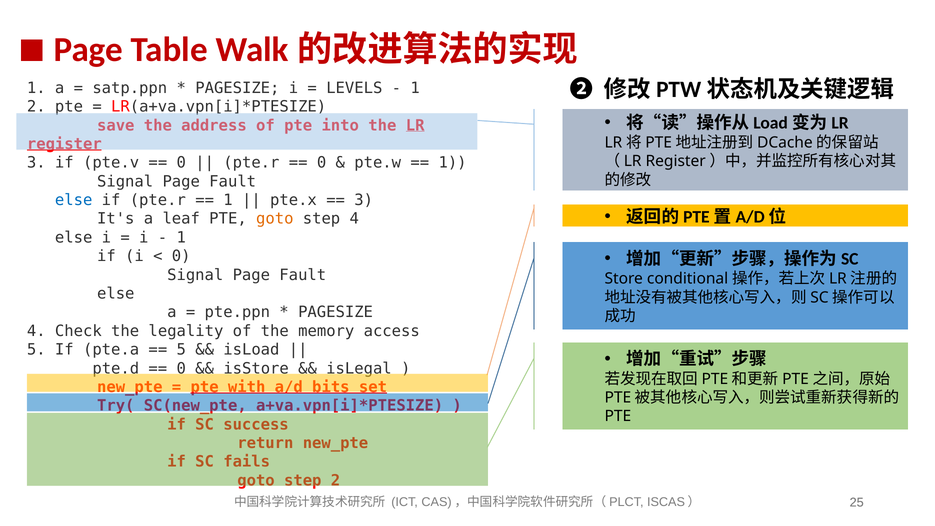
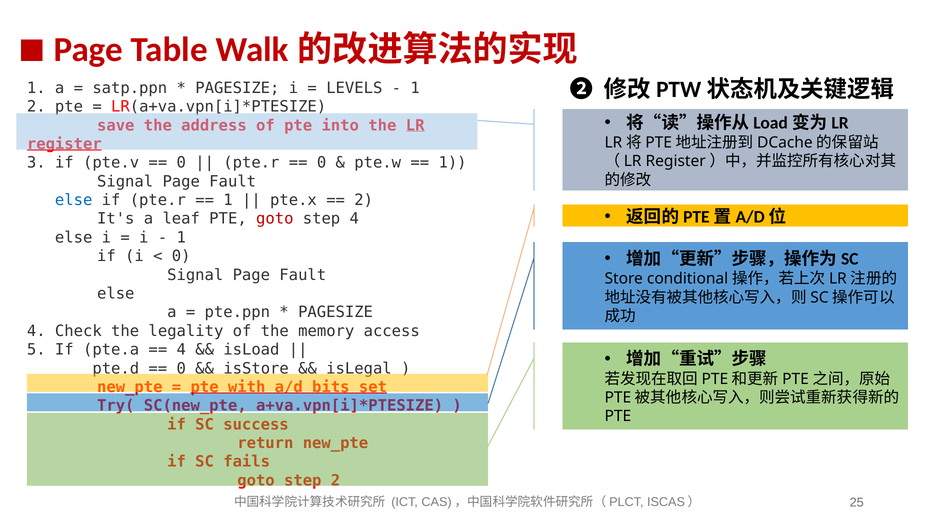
3 at (364, 200): 3 -> 2
goto at (275, 219) colour: orange -> red
5 at (181, 350): 5 -> 4
